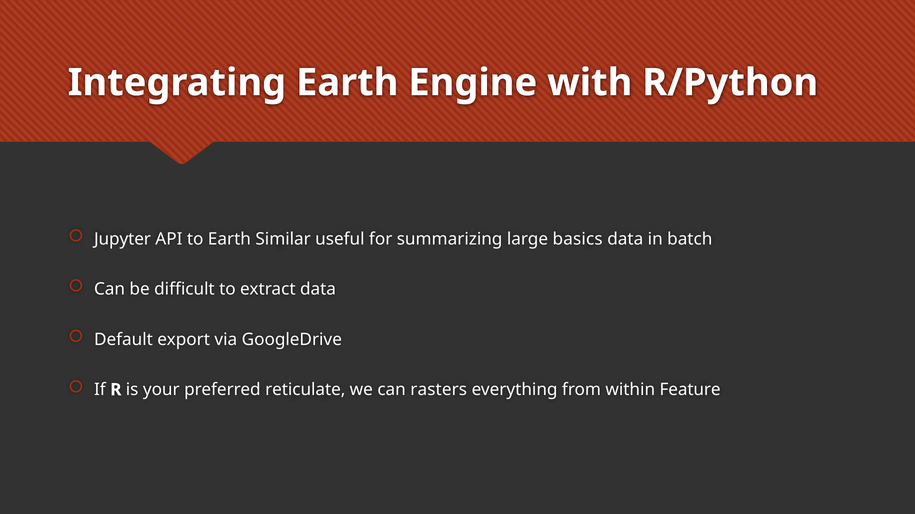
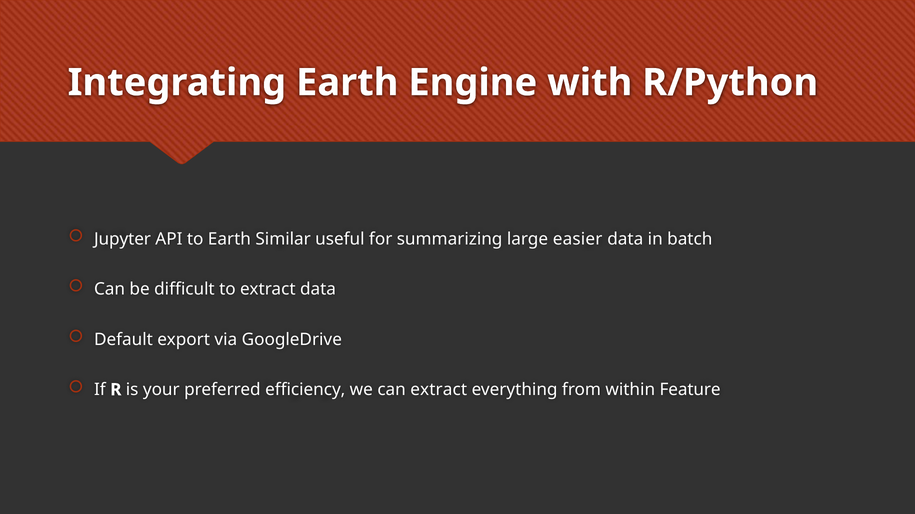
basics: basics -> easier
reticulate: reticulate -> efficiency
can rasters: rasters -> extract
